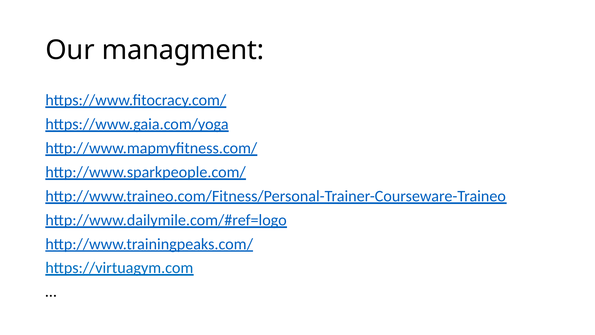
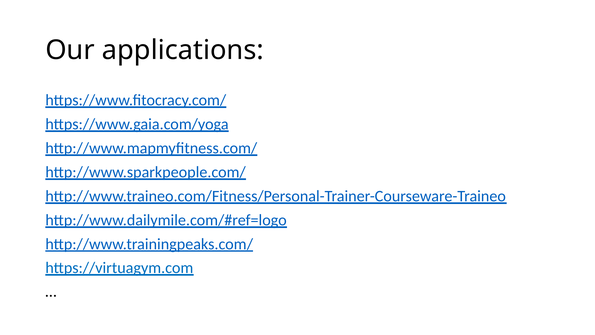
managment: managment -> applications
